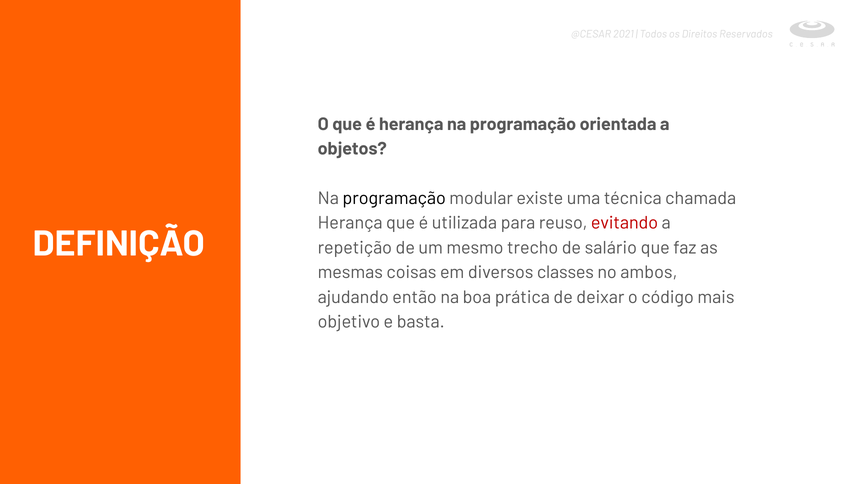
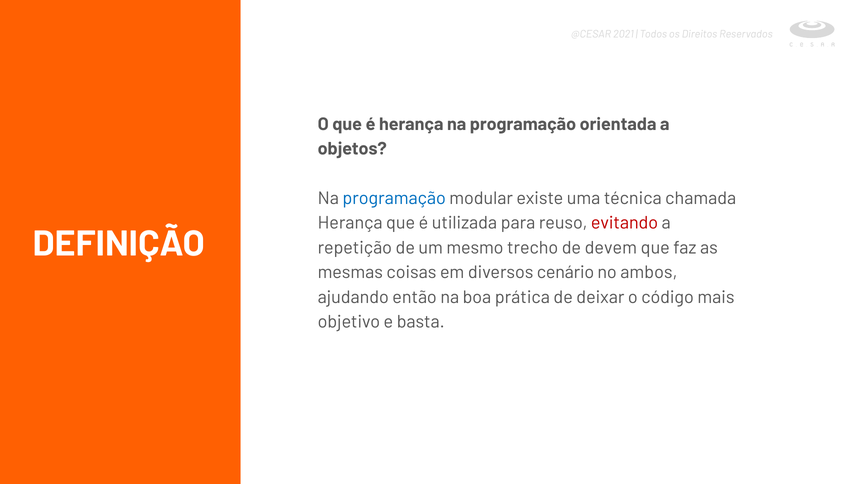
programação at (394, 198) colour: black -> blue
salário: salário -> devem
classes: classes -> cenário
